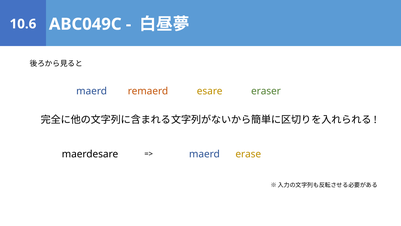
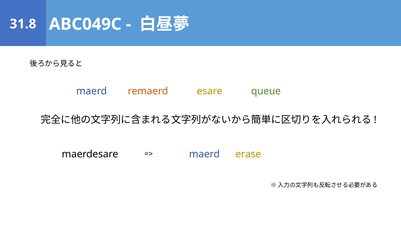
10.6: 10.6 -> 31.8
eraser: eraser -> queue
